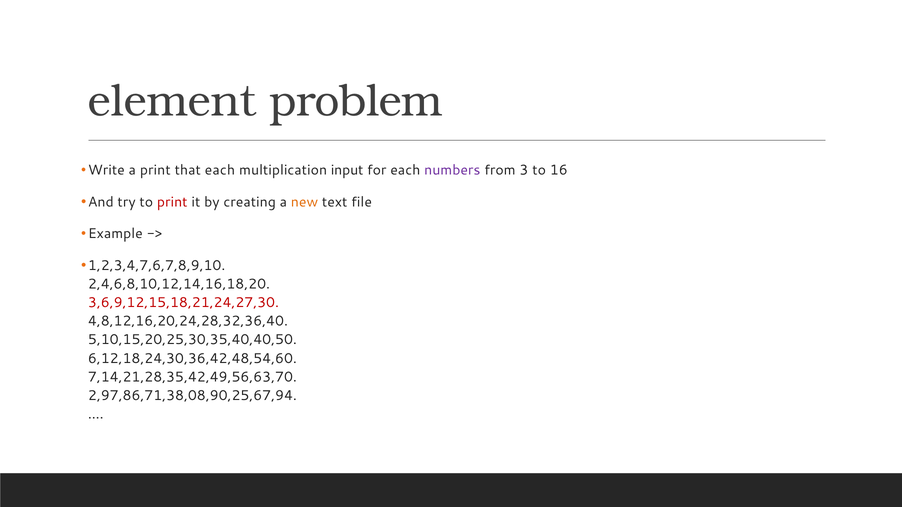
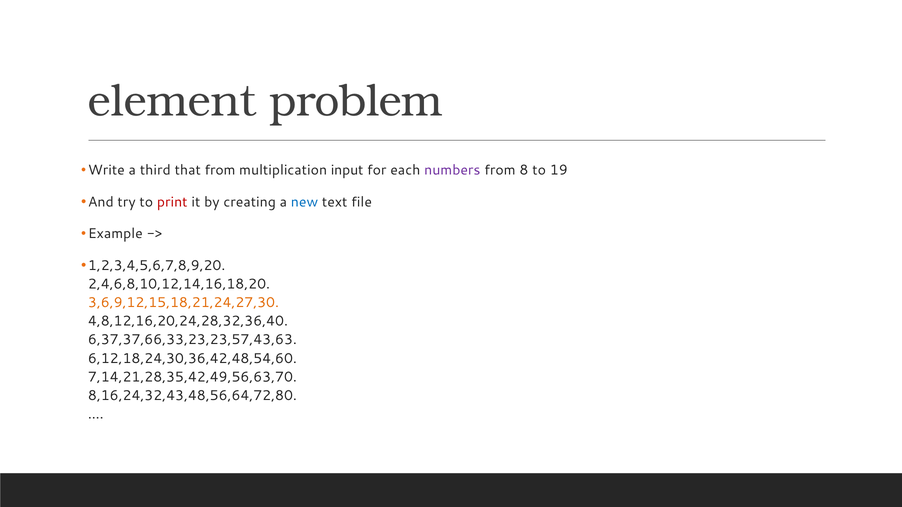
a print: print -> third
that each: each -> from
3: 3 -> 8
16: 16 -> 19
new colour: orange -> blue
1,2,3,4,7,6,7,8,9,10: 1,2,3,4,7,6,7,8,9,10 -> 1,2,3,4,5,6,7,8,9,20
3,6,9,12,15,18,21,24,27,30 colour: red -> orange
5,10,15,20,25,30,35,40,40,50: 5,10,15,20,25,30,35,40,40,50 -> 6,37,37,66,33,23,23,57,43,63
2,97,86,71,38,08,90,25,67,94: 2,97,86,71,38,08,90,25,67,94 -> 8,16,24,32,43,48,56,64,72,80
